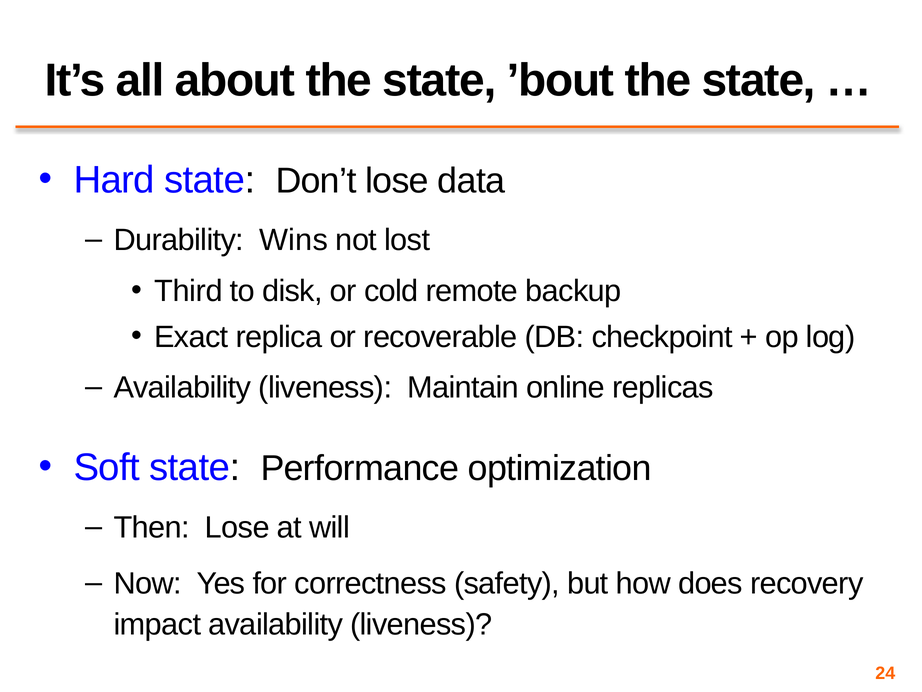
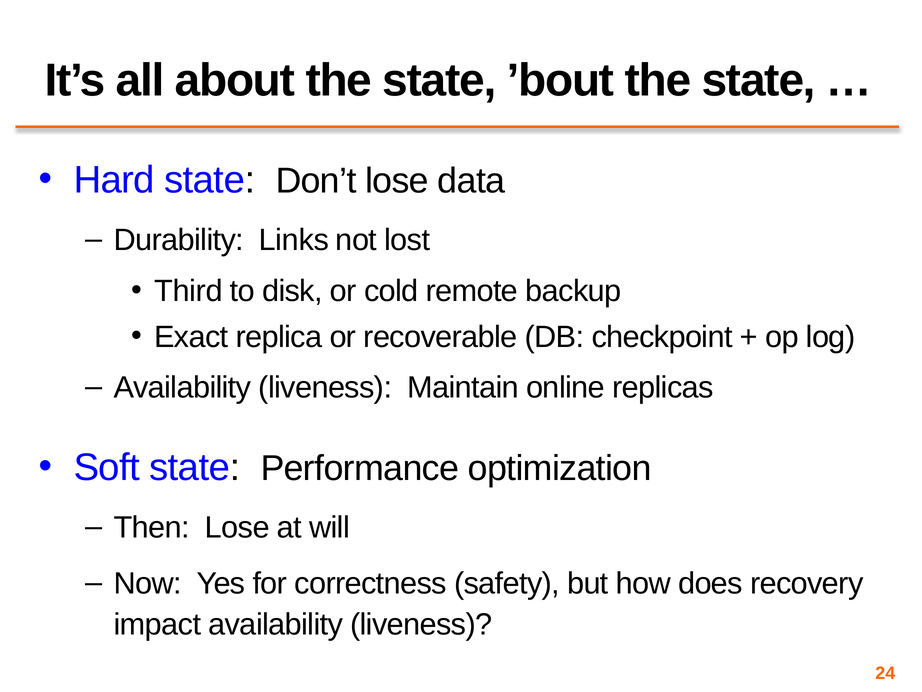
Wins: Wins -> Links
